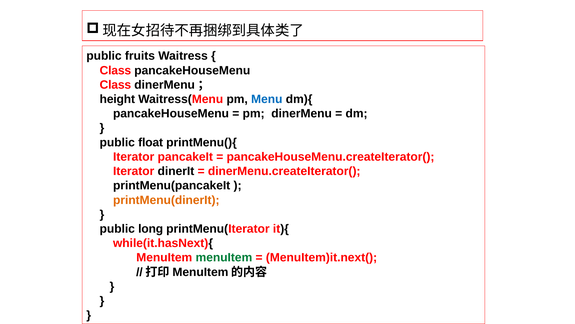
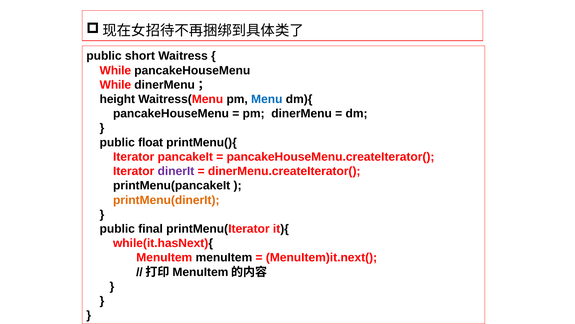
fruits: fruits -> short
Class at (115, 70): Class -> While
Class at (115, 85): Class -> While
dinerIt colour: black -> purple
long: long -> final
menuItem at (224, 257) colour: green -> black
